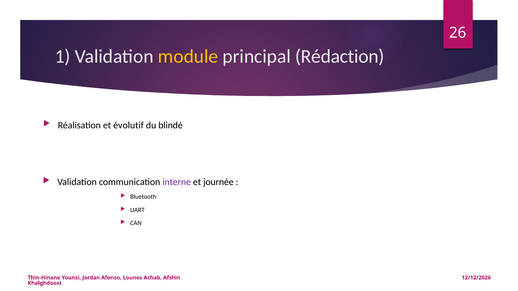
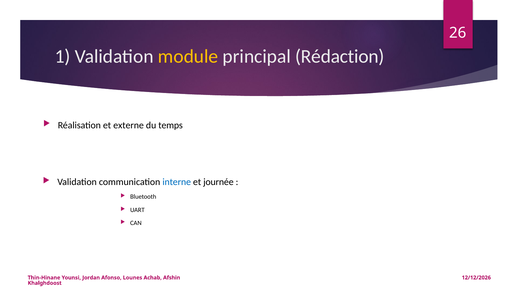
évolutif: évolutif -> externe
blindé: blindé -> temps
interne colour: purple -> blue
